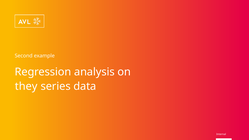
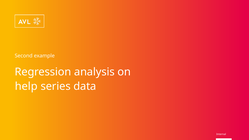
they: they -> help
